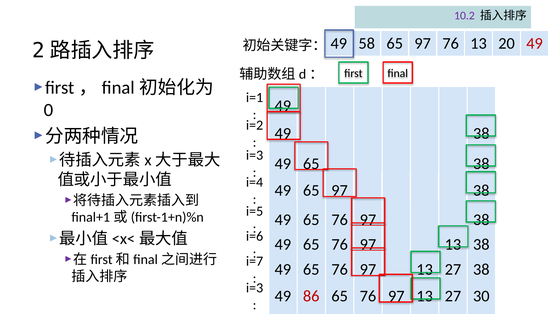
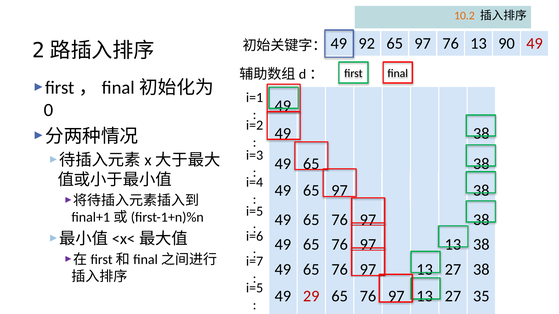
10.2 colour: purple -> orange
58: 58 -> 92
20: 20 -> 90
i=3 at (255, 288): i=3 -> i=5
86: 86 -> 29
30: 30 -> 35
